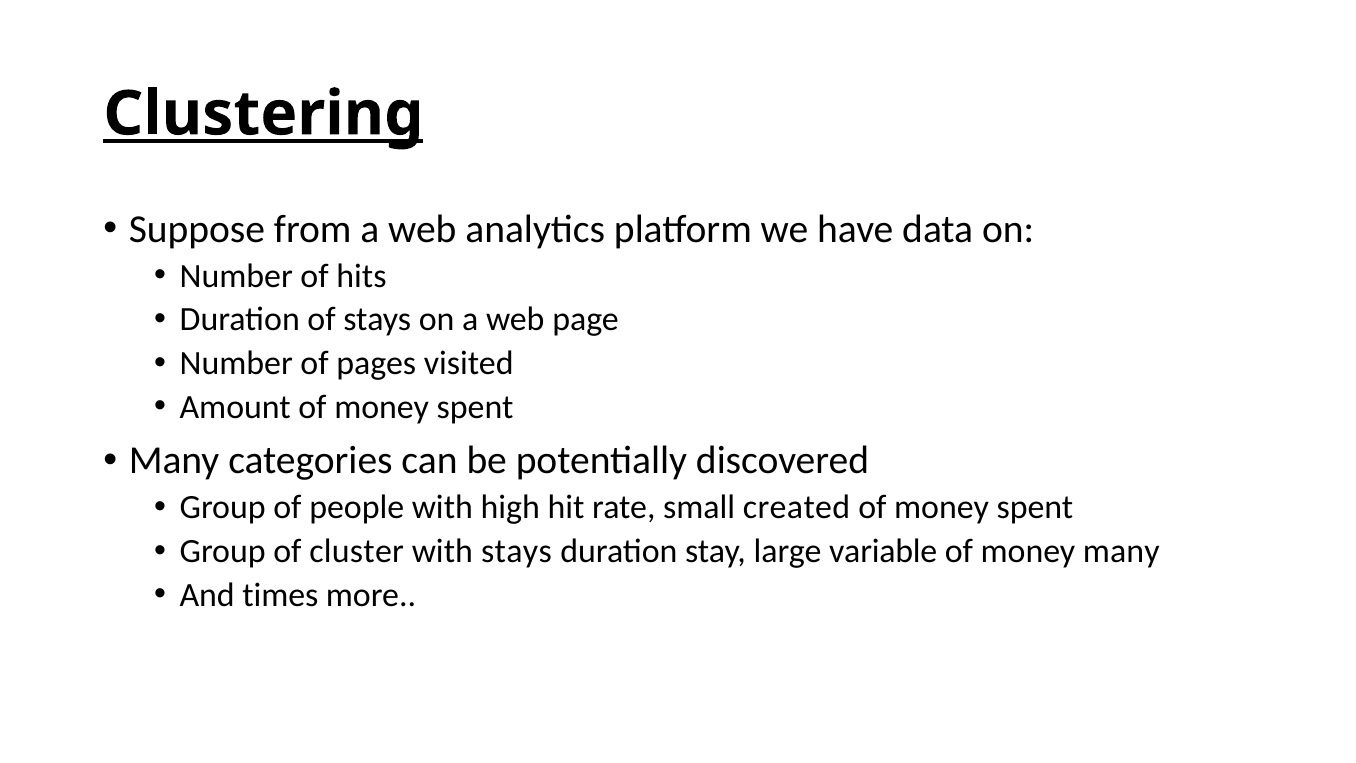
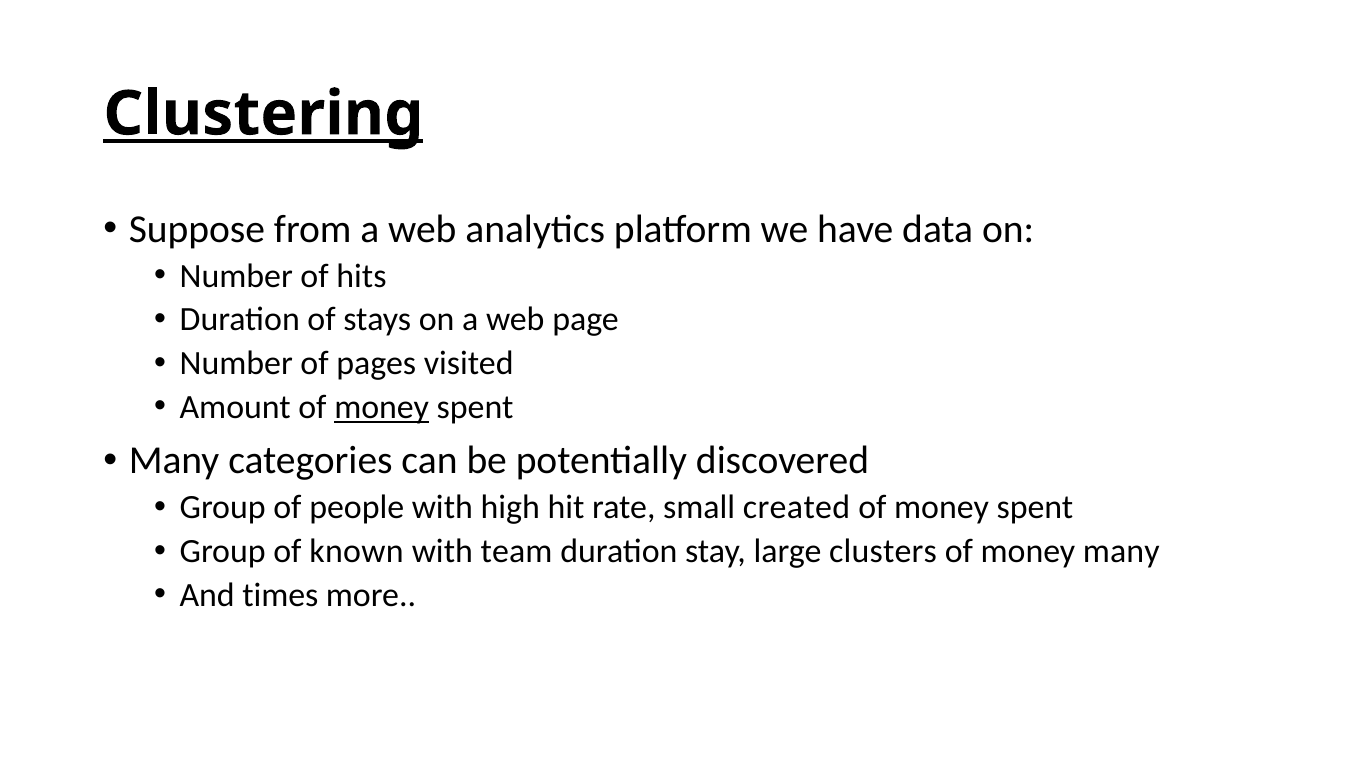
money at (382, 407) underline: none -> present
cluster: cluster -> known
with stays: stays -> team
variable: variable -> clusters
